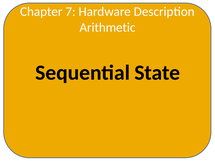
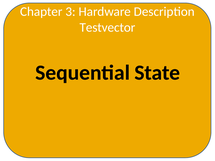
7: 7 -> 3
Arithmetic: Arithmetic -> Testvector
